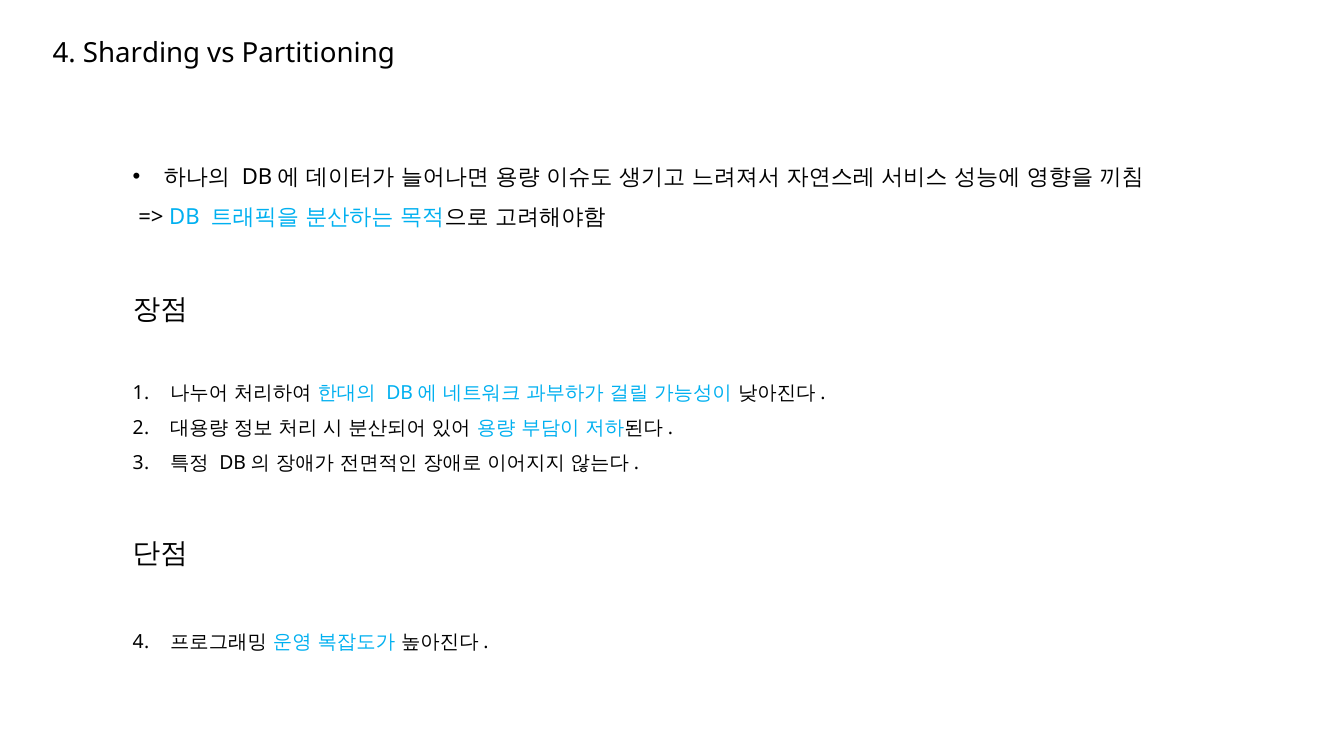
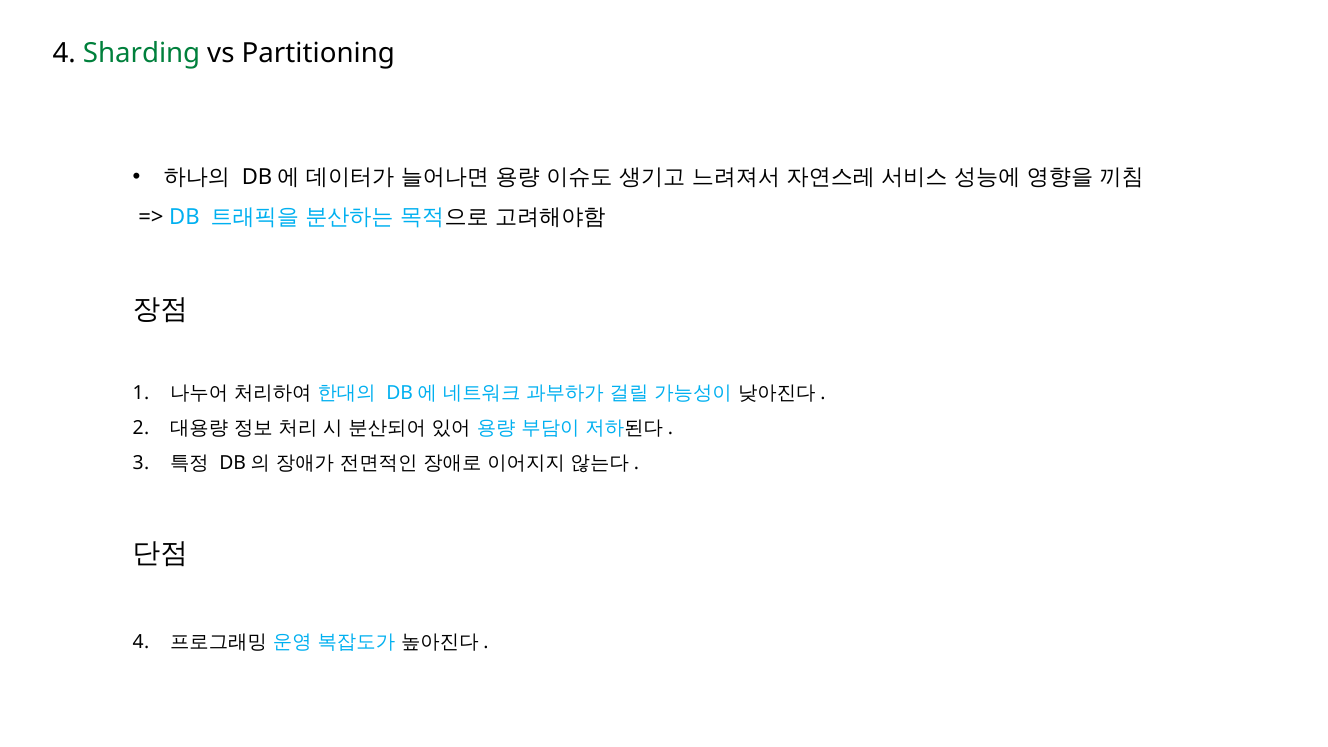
Sharding colour: black -> green
